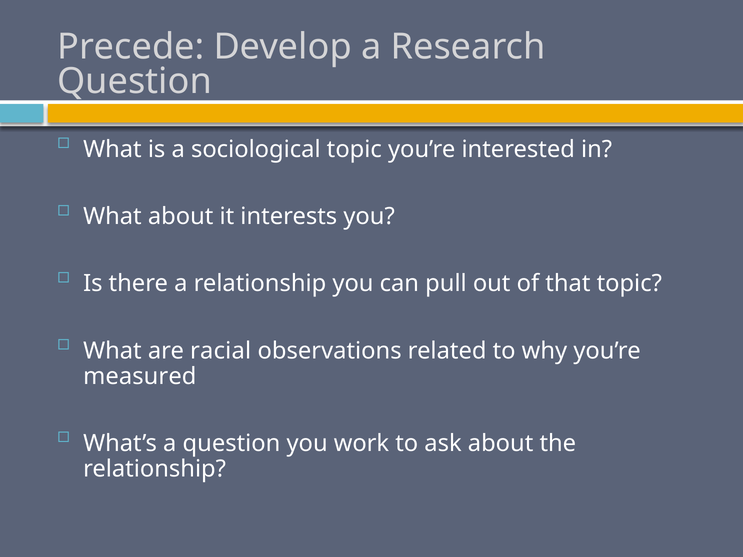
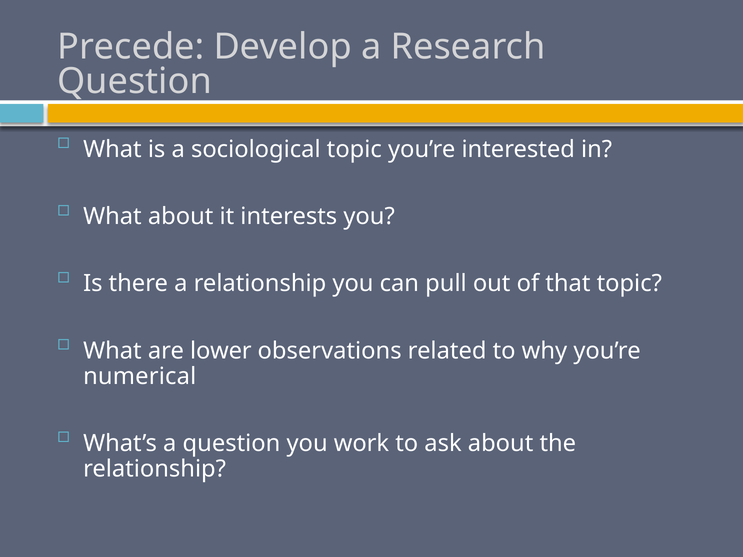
racial: racial -> lower
measured: measured -> numerical
